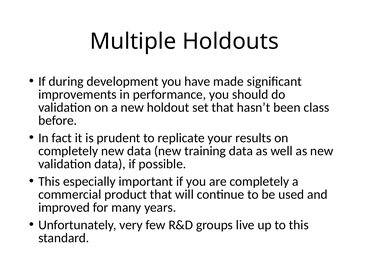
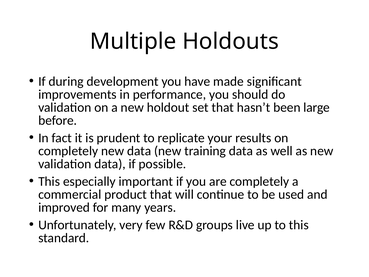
class: class -> large
